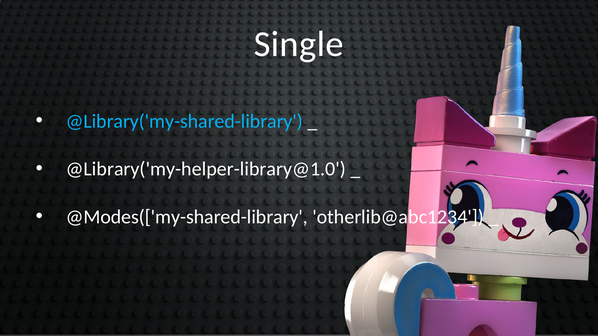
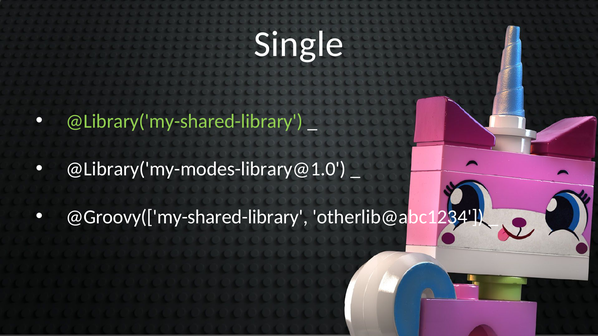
@Library('my-shared-library colour: light blue -> light green
@Library('my-helper-library@1.0: @Library('my-helper-library@1.0 -> @Library('my-modes-library@1.0
@Modes(['my-shared-library: @Modes(['my-shared-library -> @Groovy(['my-shared-library
